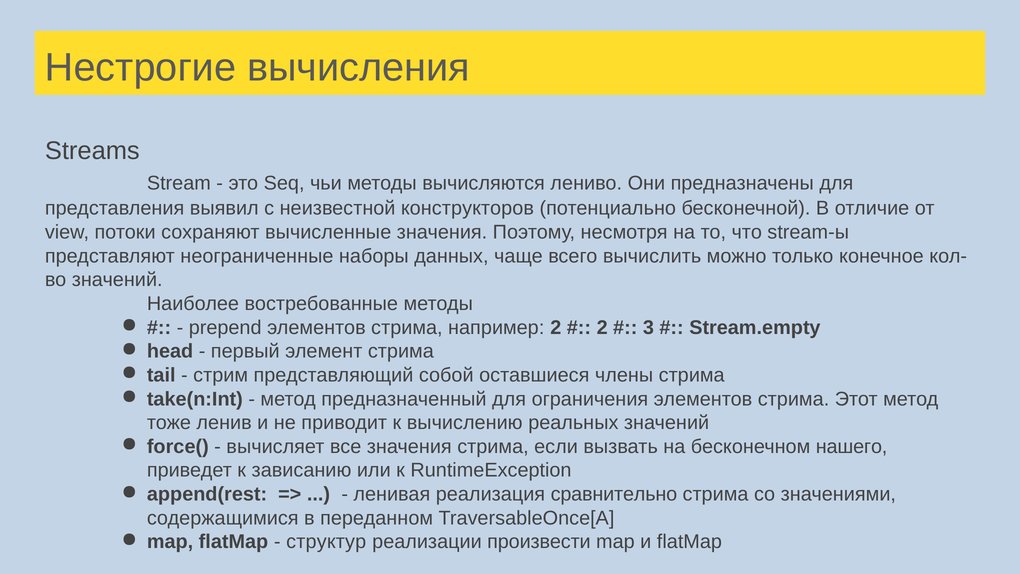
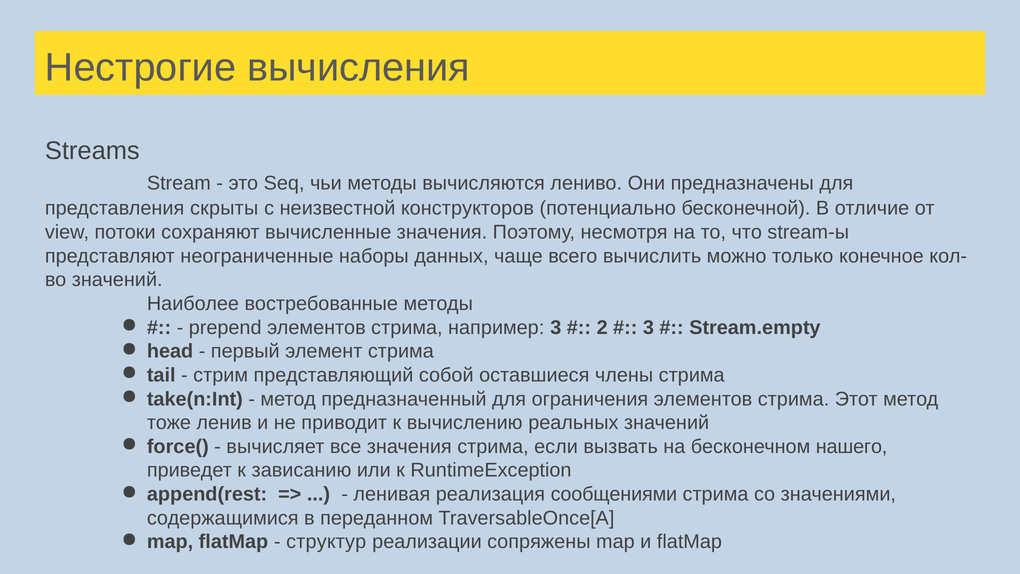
выявил: выявил -> скрыты
например 2: 2 -> 3
сравнительно: сравнительно -> сообщениями
произвести: произвести -> сопряжены
